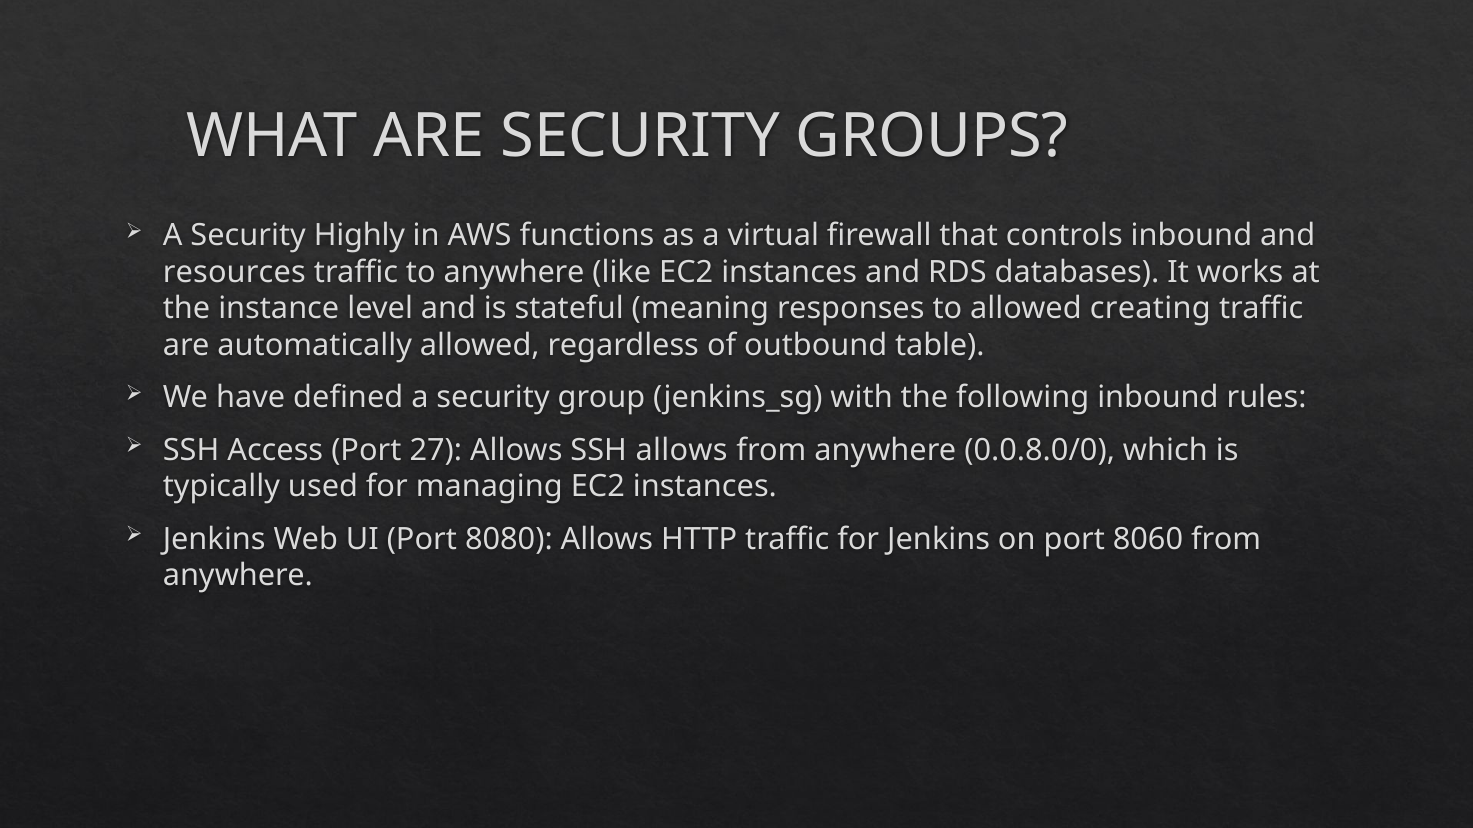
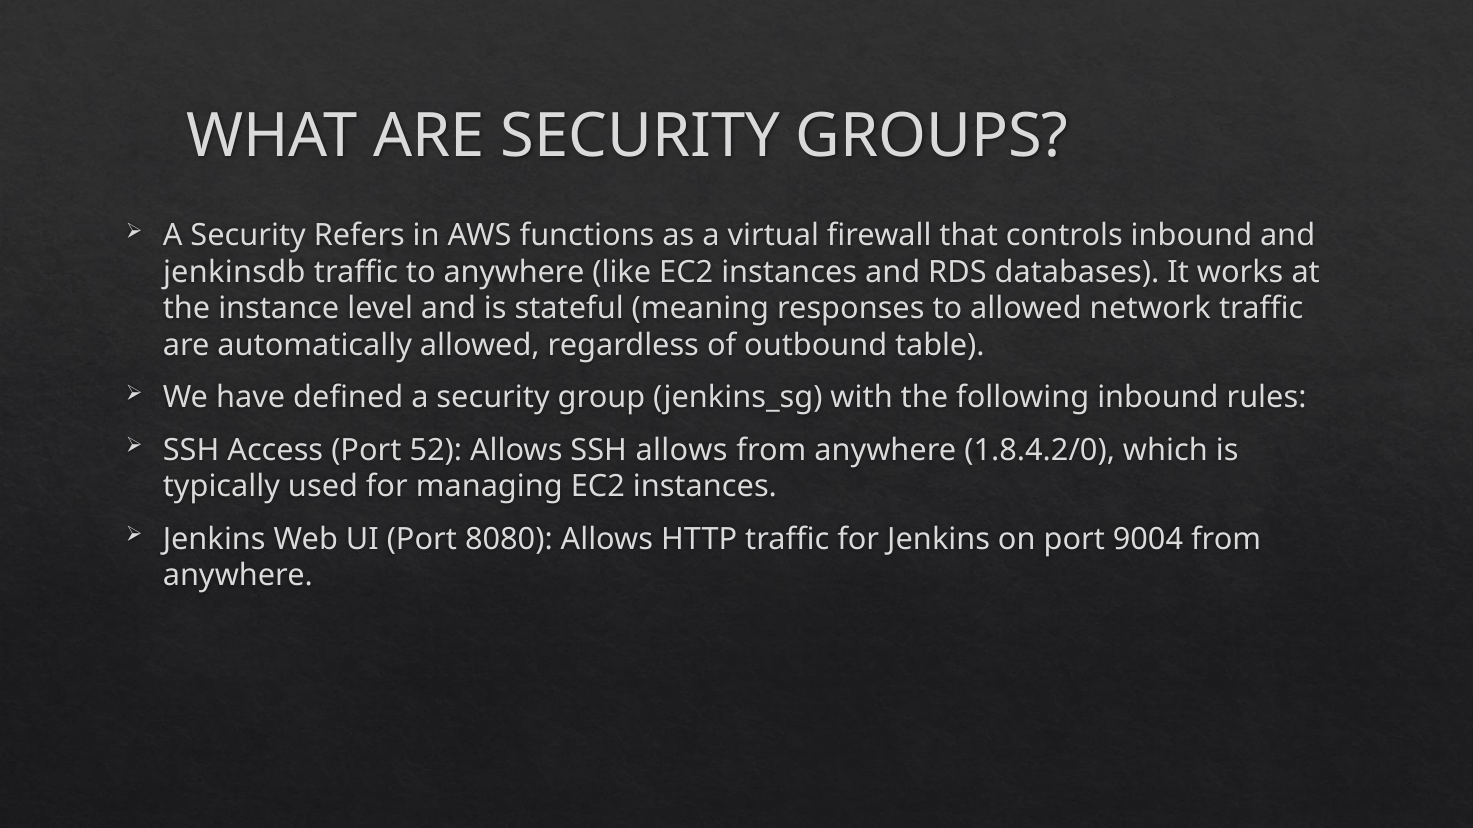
Highly: Highly -> Refers
resources: resources -> jenkinsdb
creating: creating -> network
27: 27 -> 52
0.0.8.0/0: 0.0.8.0/0 -> 1.8.4.2/0
8060: 8060 -> 9004
